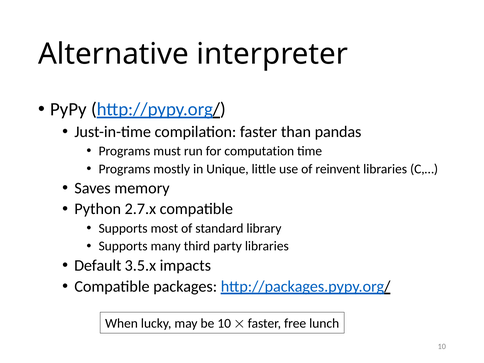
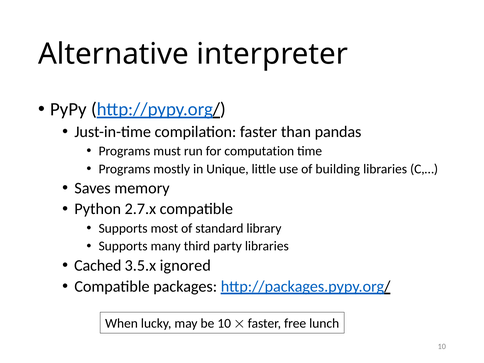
reinvent: reinvent -> building
Default: Default -> Cached
impacts: impacts -> ignored
